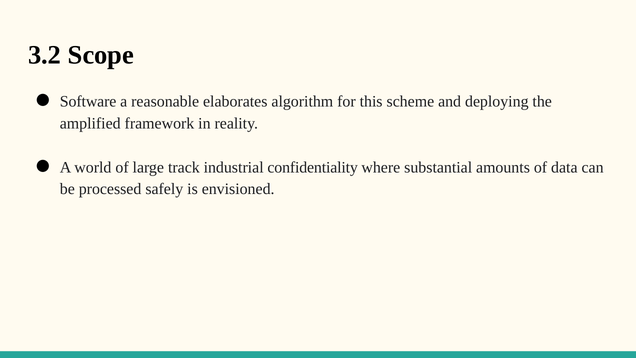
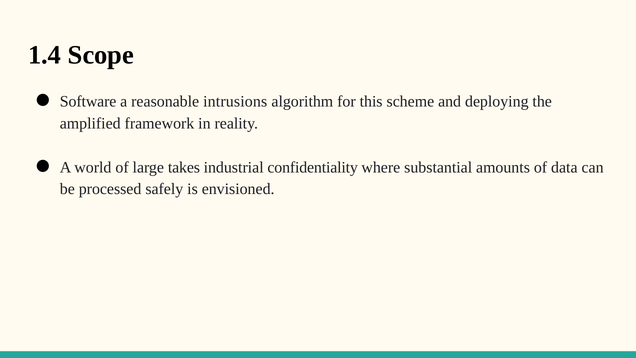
3.2: 3.2 -> 1.4
elaborates: elaborates -> intrusions
track: track -> takes
